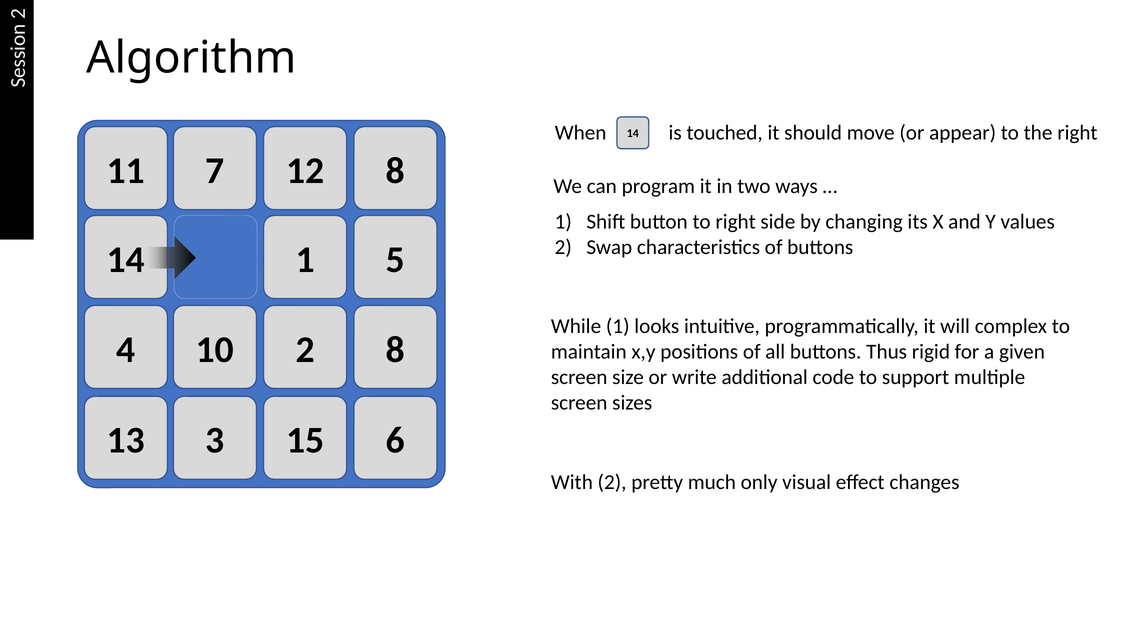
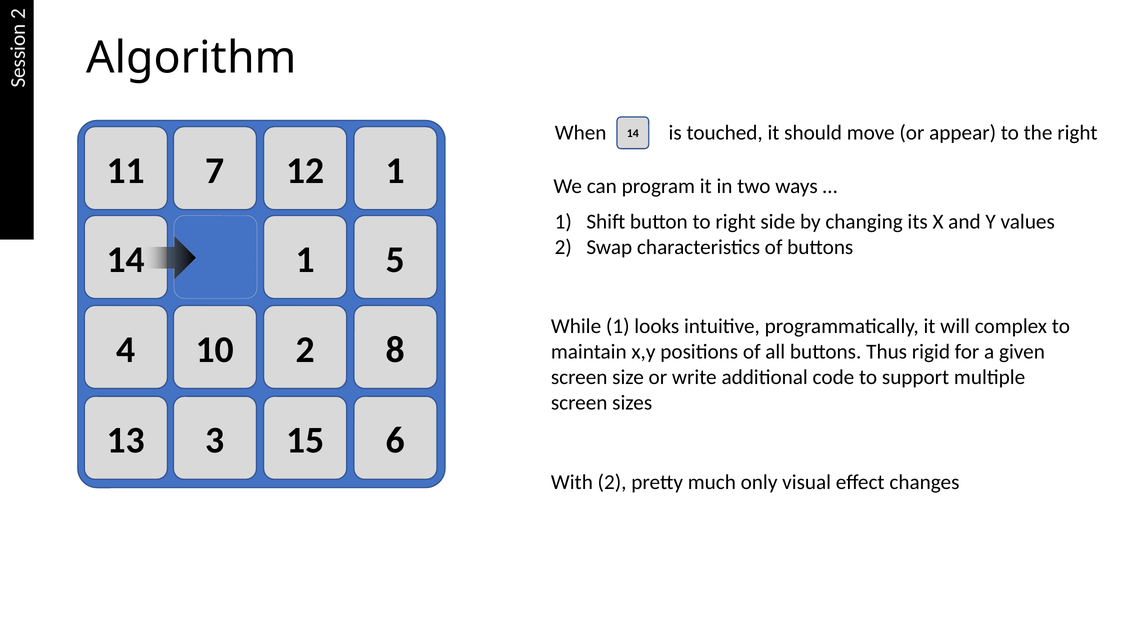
12 8: 8 -> 1
